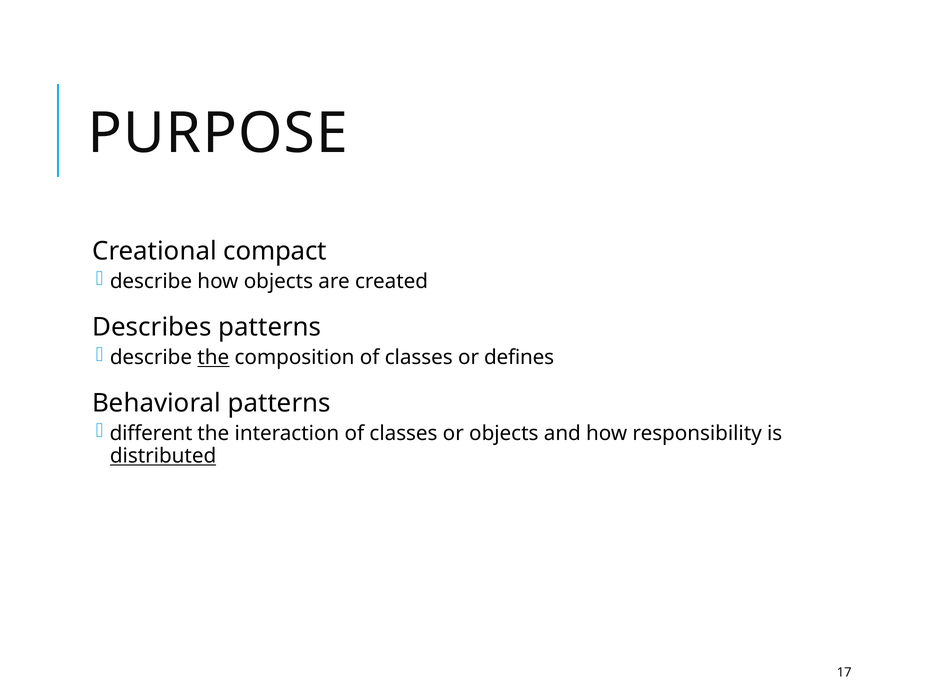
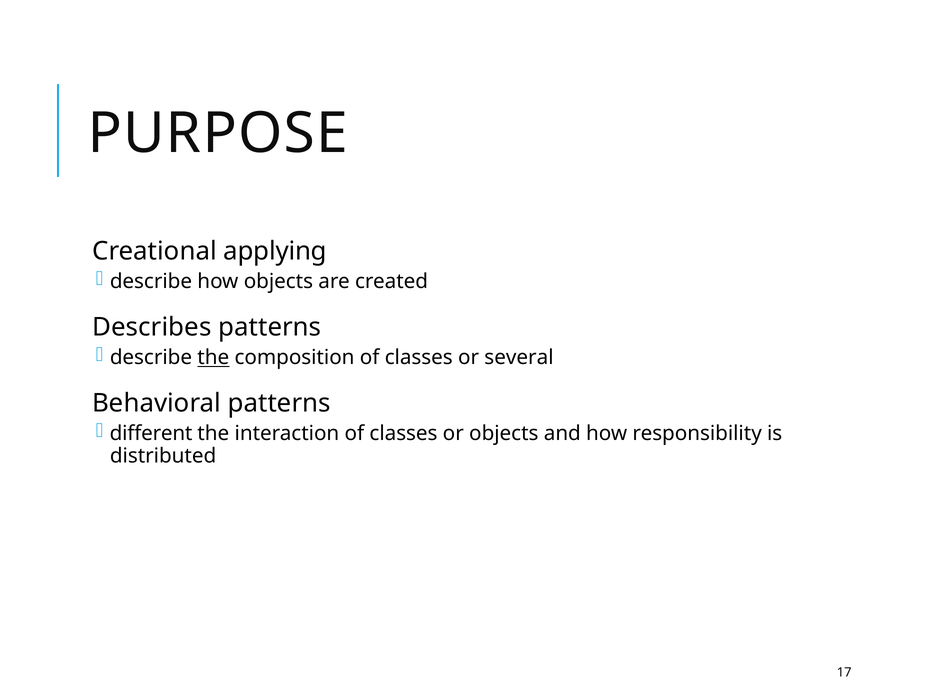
compact: compact -> applying
defines: defines -> several
distributed underline: present -> none
